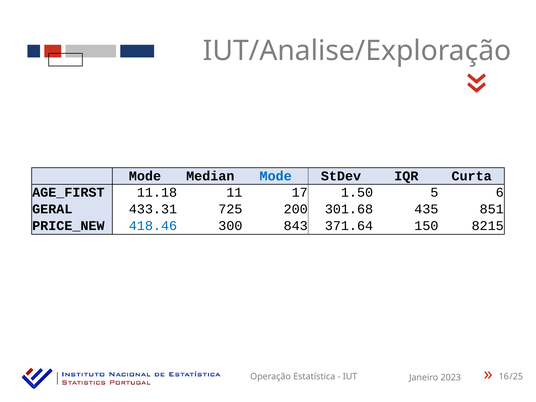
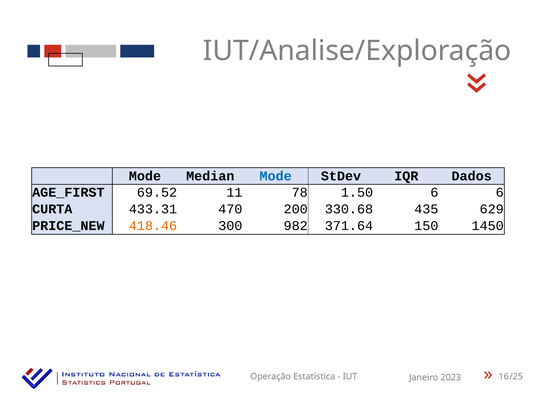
Curta: Curta -> Dados
11.18: 11.18 -> 69.52
17: 17 -> 78
1.50 5: 5 -> 6
GERAL: GERAL -> CURTA
725: 725 -> 470
301.68: 301.68 -> 330.68
851: 851 -> 629
418.46 colour: blue -> orange
843: 843 -> 982
8215: 8215 -> 1450
